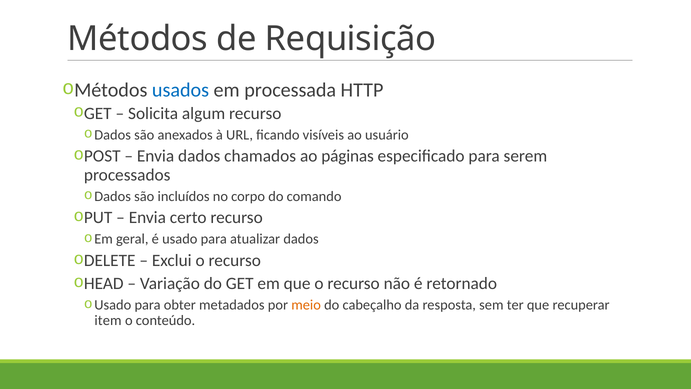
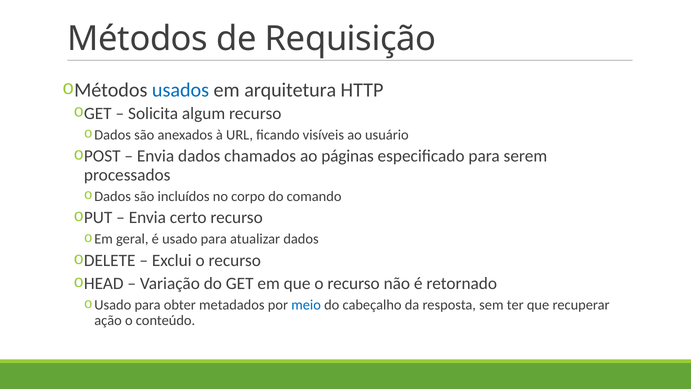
processada: processada -> arquitetura
meio colour: orange -> blue
item: item -> ação
